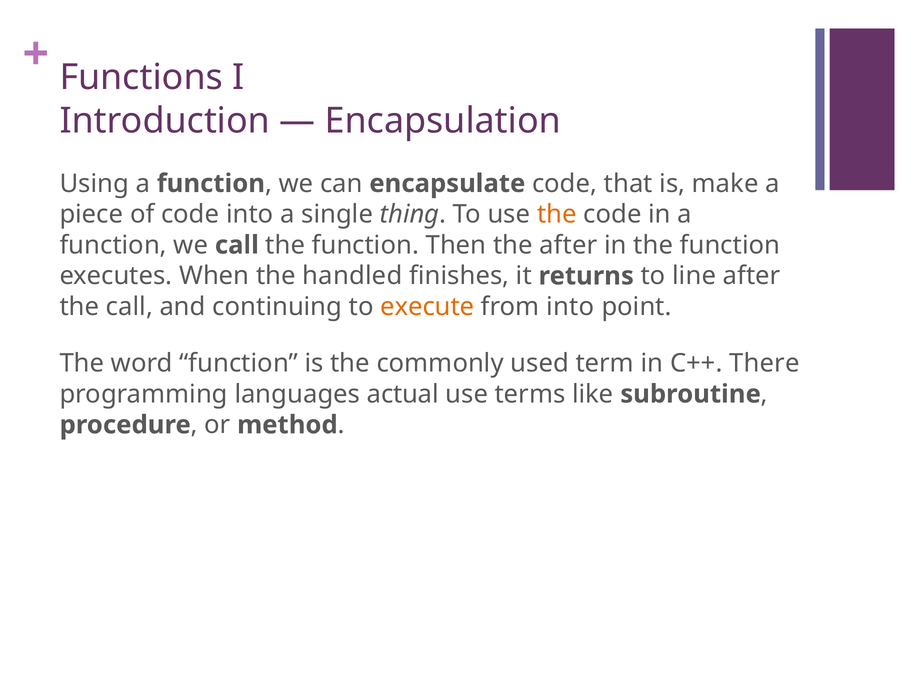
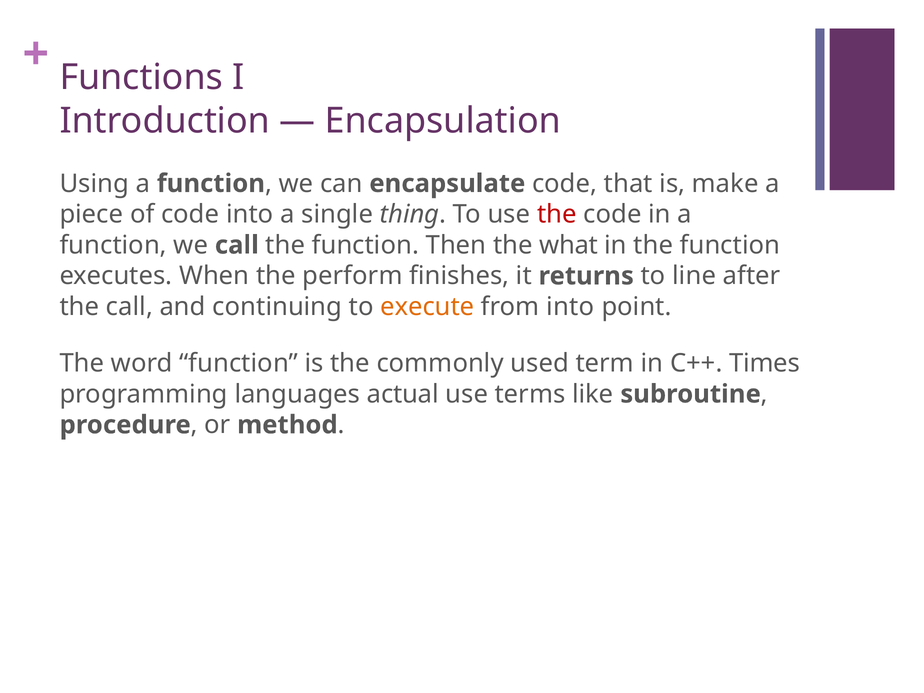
the at (557, 214) colour: orange -> red
the after: after -> what
handled: handled -> perform
There: There -> Times
